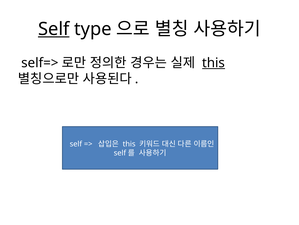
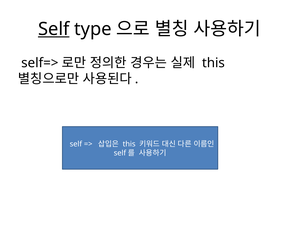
this at (214, 63) underline: present -> none
